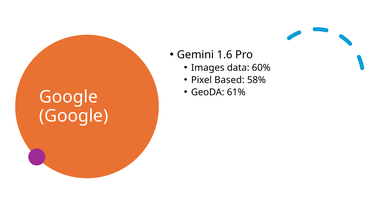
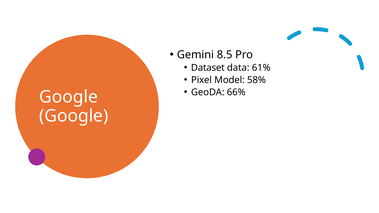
1.6: 1.6 -> 8.5
Images: Images -> Dataset
60%: 60% -> 61%
Based: Based -> Model
61%: 61% -> 66%
